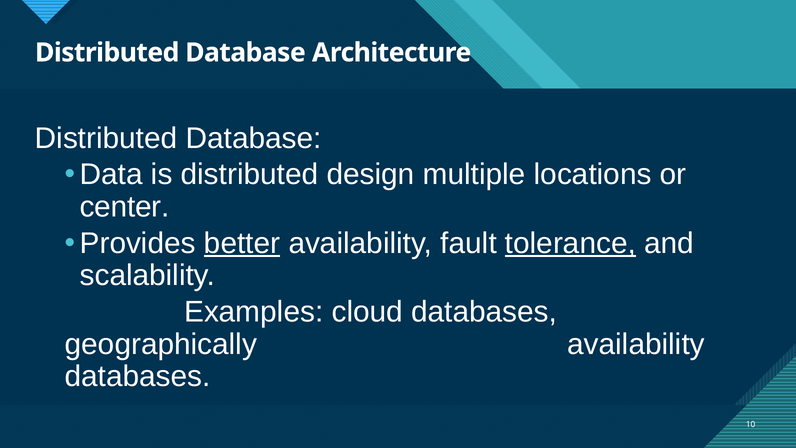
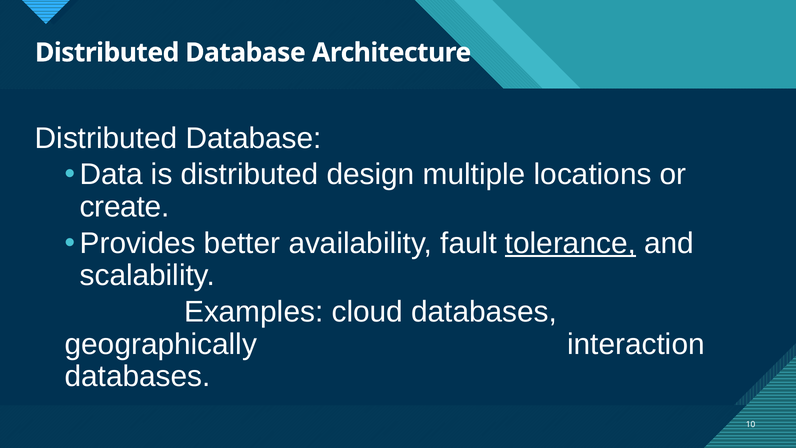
center: center -> create
better underline: present -> none
geographically availability: availability -> interaction
